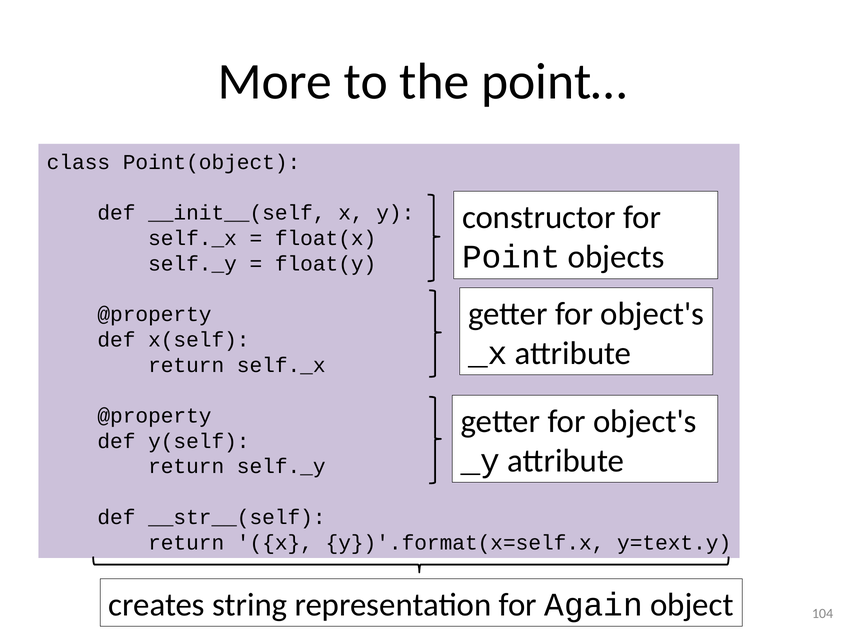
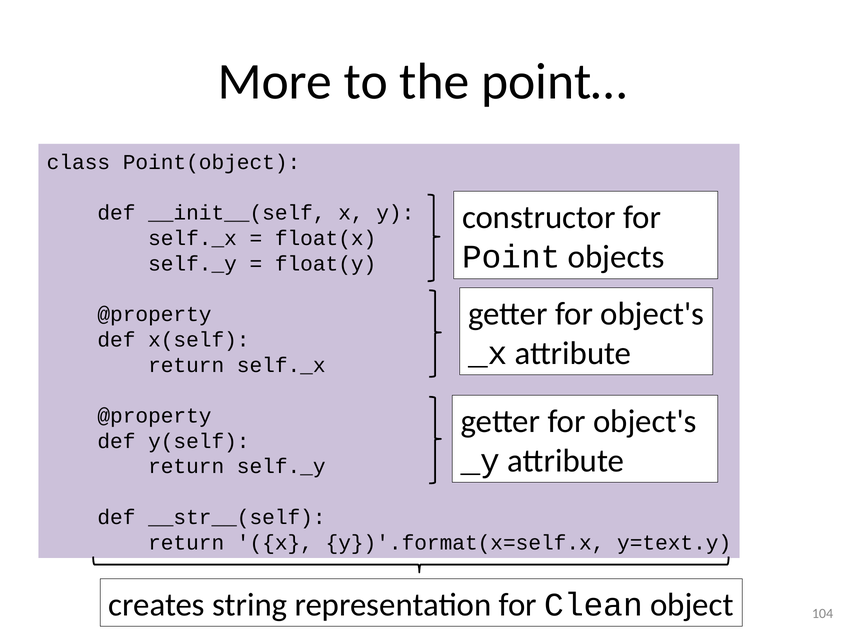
Again: Again -> Clean
